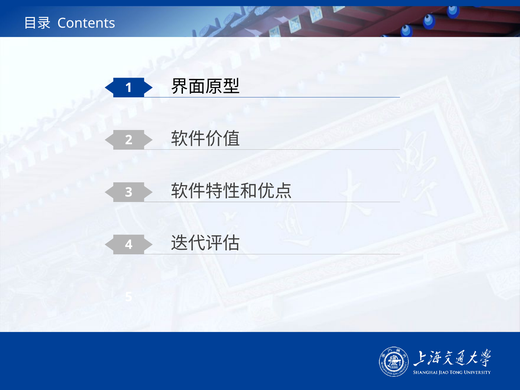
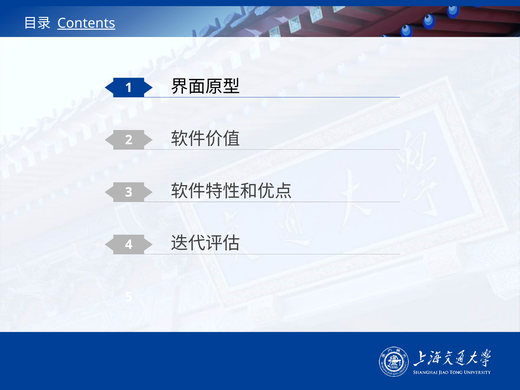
Contents underline: none -> present
